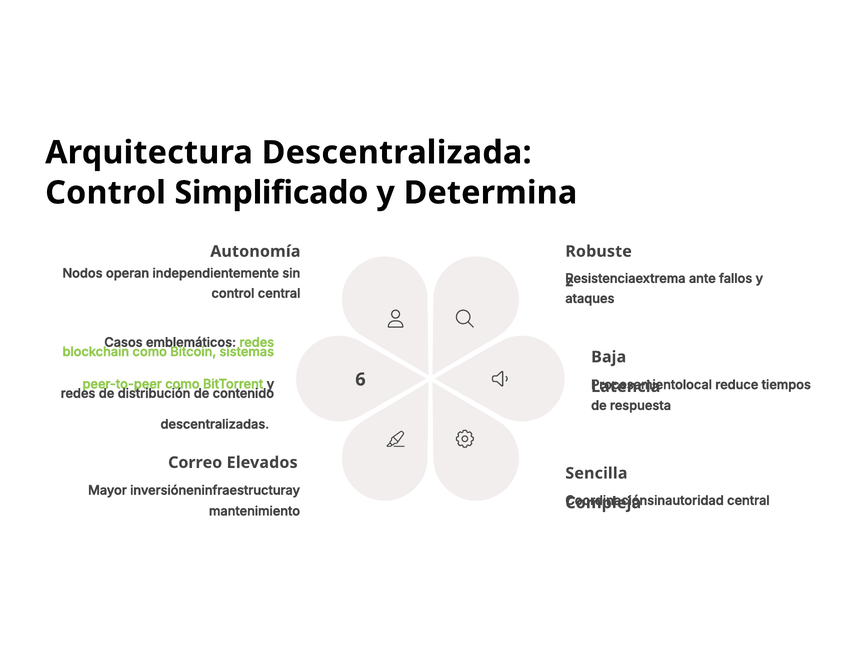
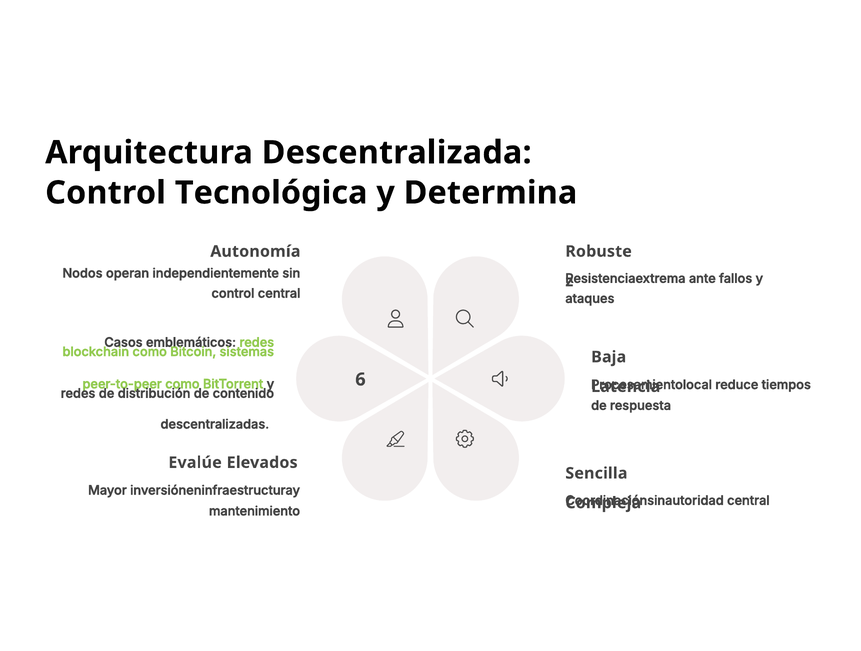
Simplificado: Simplificado -> Tecnológica
Correo: Correo -> Evalúe
